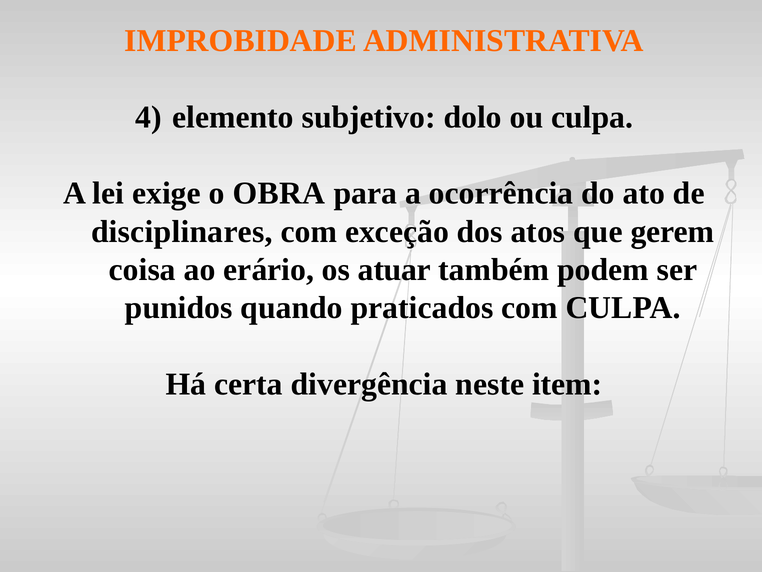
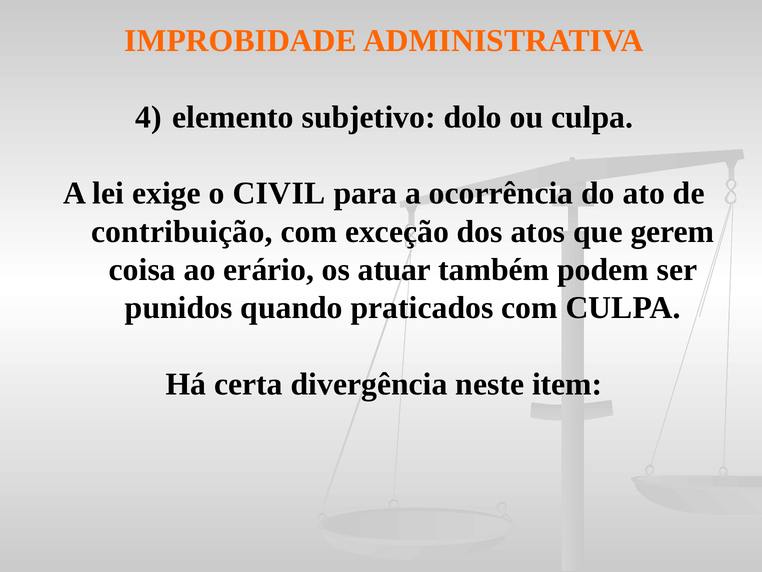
OBRA: OBRA -> CIVIL
disciplinares: disciplinares -> contribuição
